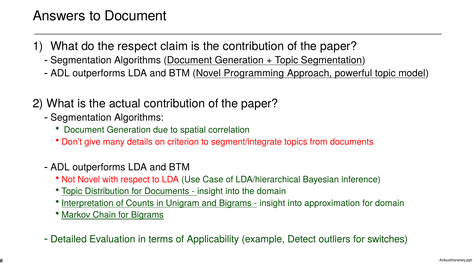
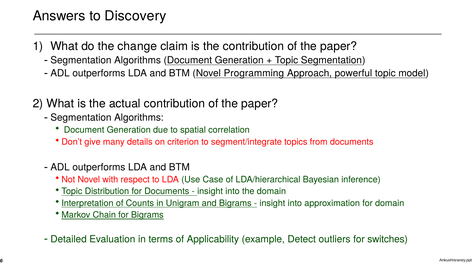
to Document: Document -> Discovery
the respect: respect -> change
